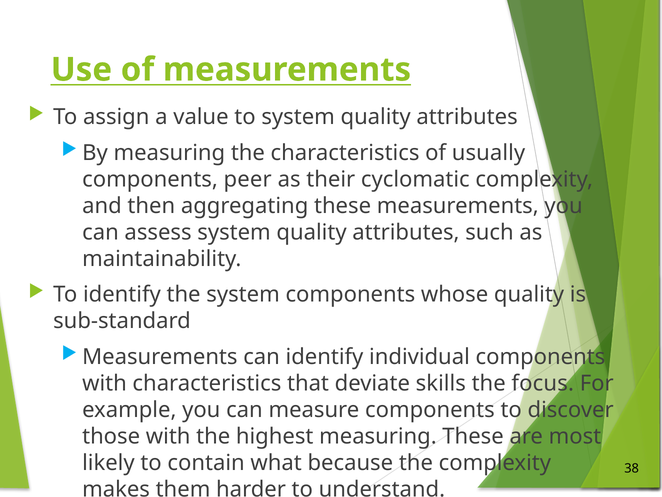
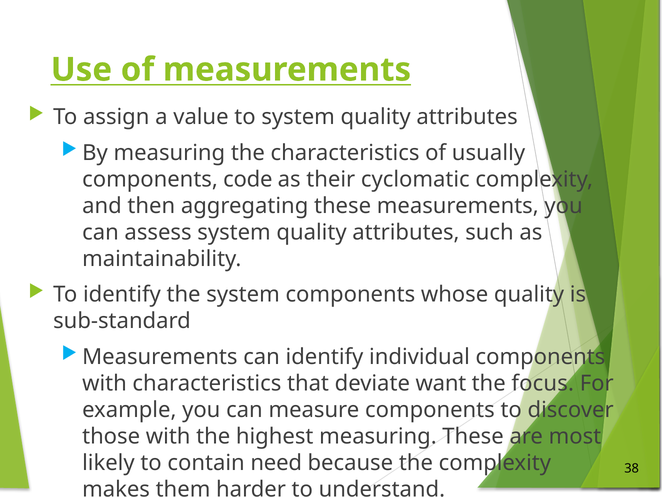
peer: peer -> code
skills: skills -> want
what: what -> need
